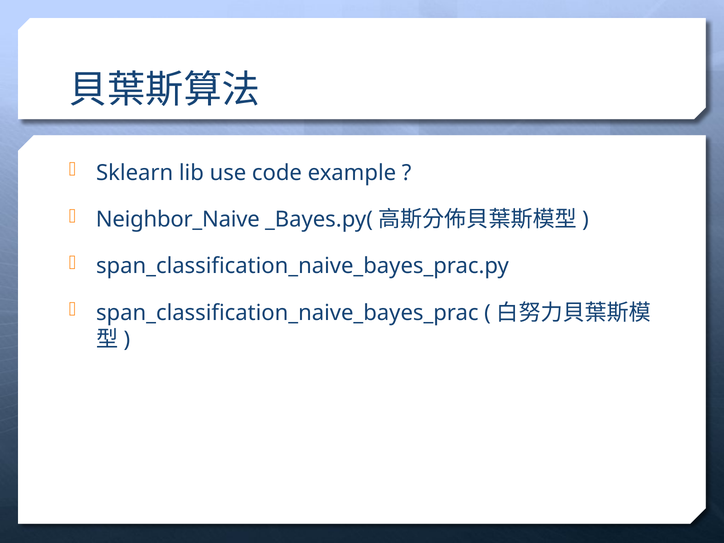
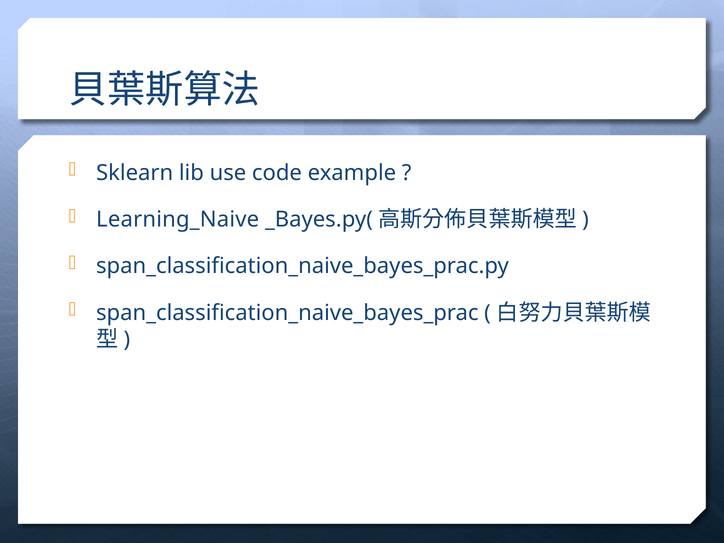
Neighbor_Naive: Neighbor_Naive -> Learning_Naive
